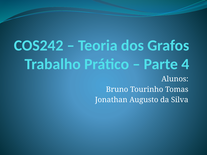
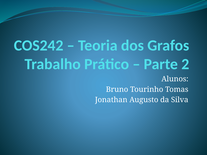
4: 4 -> 2
